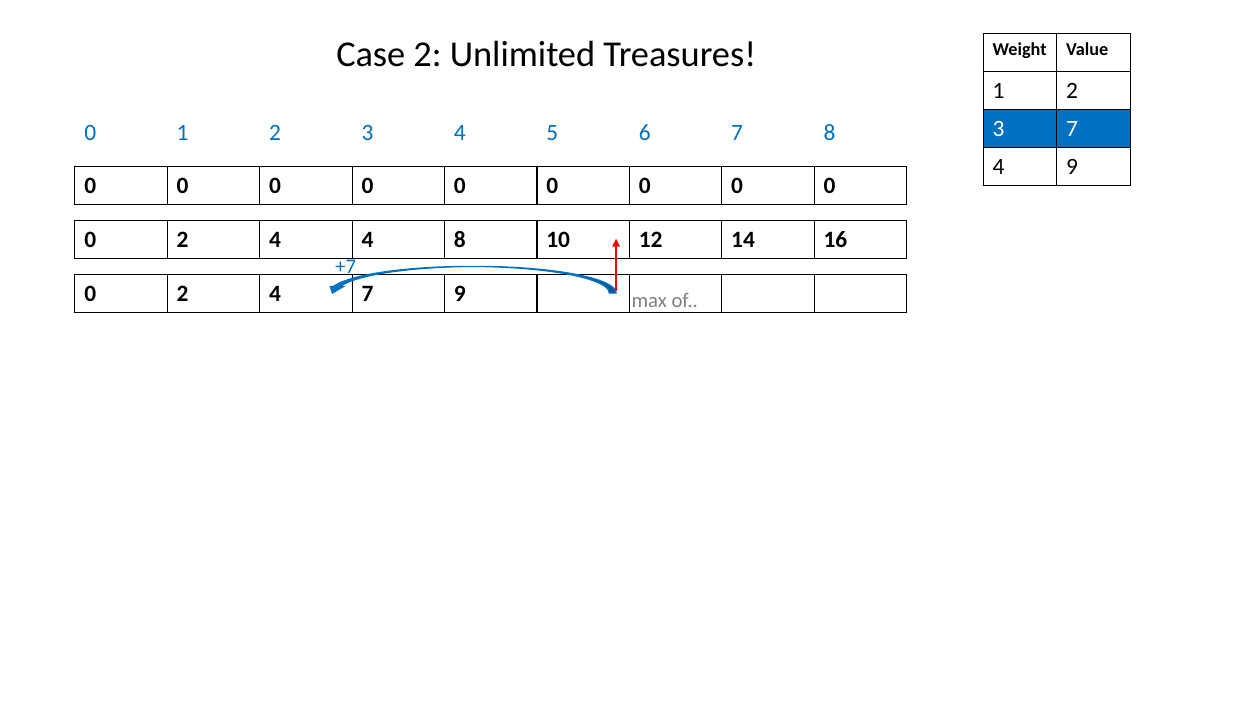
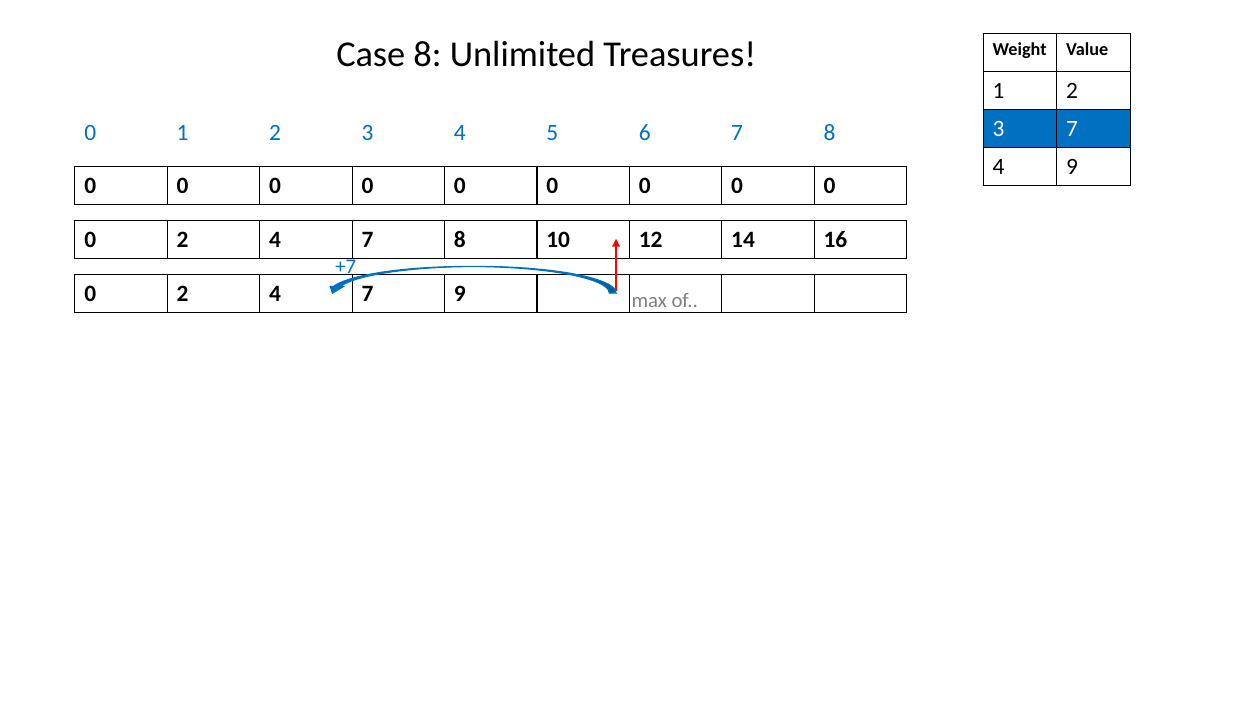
Case 2: 2 -> 8
4 at (367, 240): 4 -> 7
